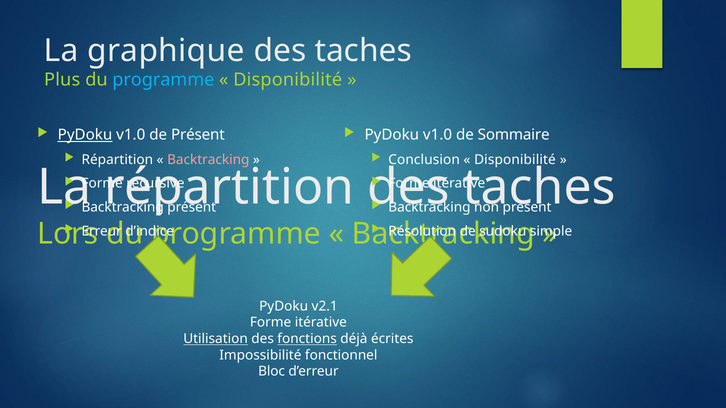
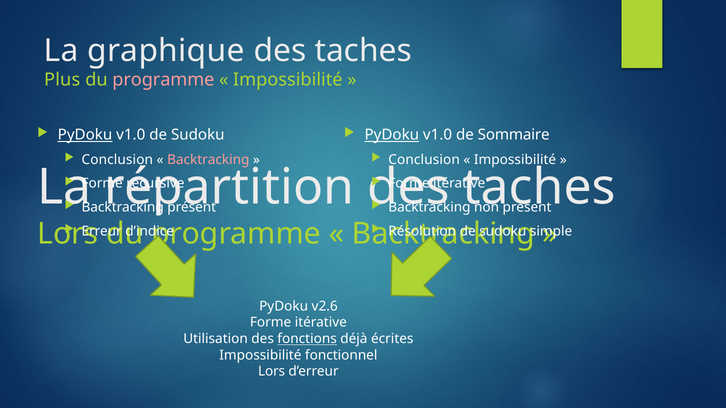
programme at (163, 80) colour: light blue -> pink
Disponibilité at (288, 80): Disponibilité -> Impossibilité
v1.0 de Présent: Présent -> Sudoku
PyDoku at (392, 135) underline: none -> present
Répartition at (117, 160): Répartition -> Conclusion
Disponibilité at (515, 160): Disponibilité -> Impossibilité
v2.1: v2.1 -> v2.6
Utilisation underline: present -> none
Bloc at (272, 372): Bloc -> Lors
